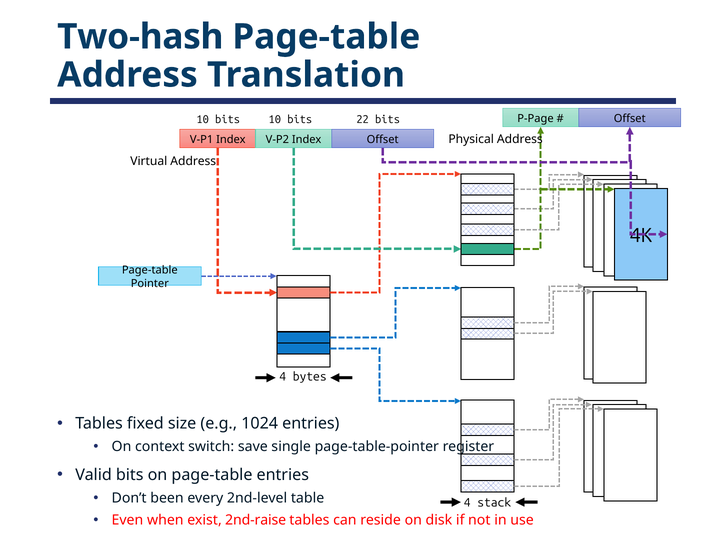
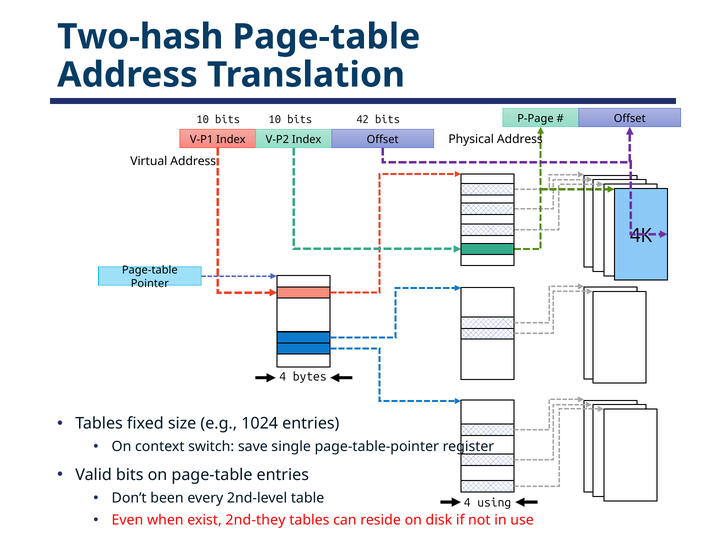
22: 22 -> 42
stack: stack -> using
2nd-raise: 2nd-raise -> 2nd-they
